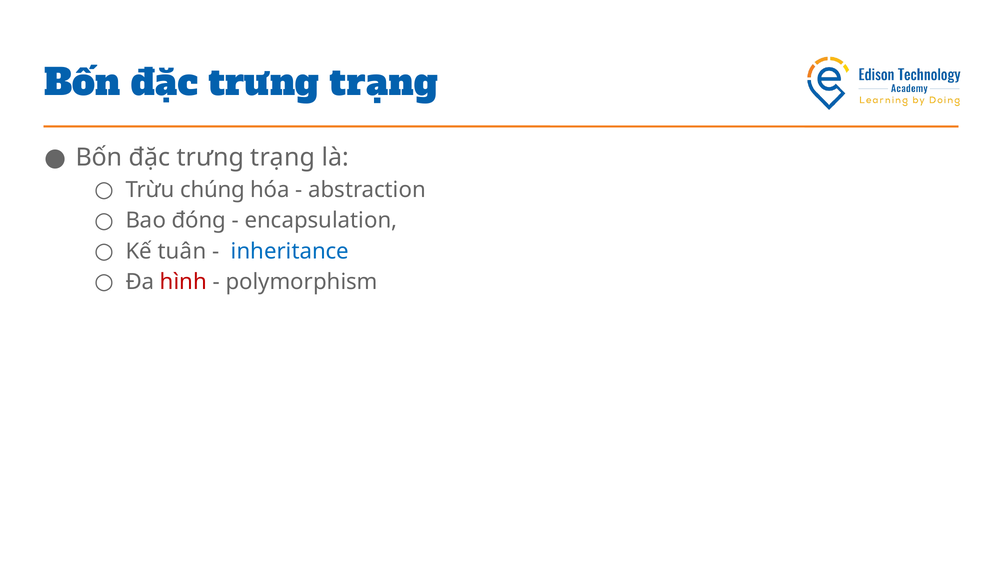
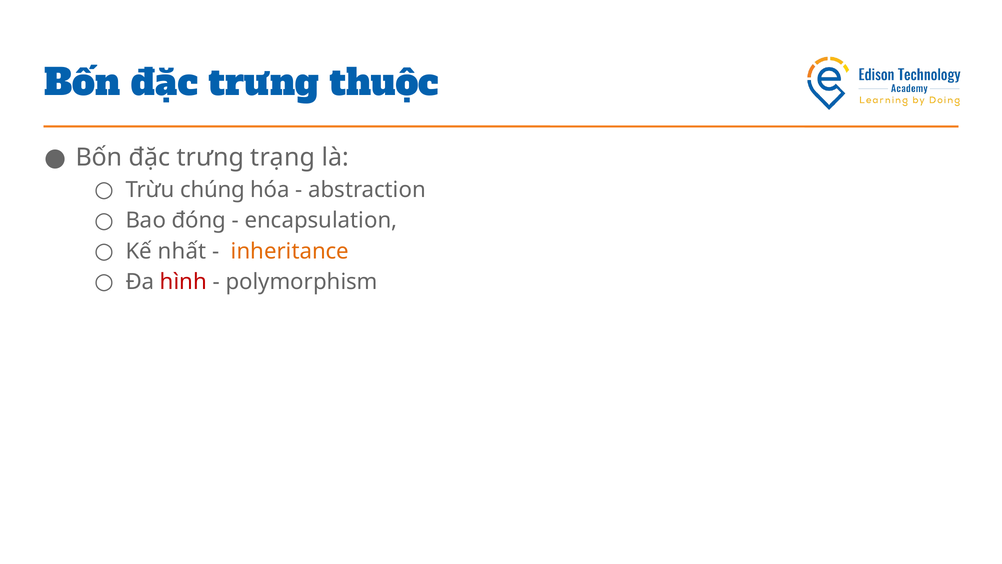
trạng at (384, 83): trạng -> thuộc
tuân: tuân -> nhất
inheritance colour: blue -> orange
